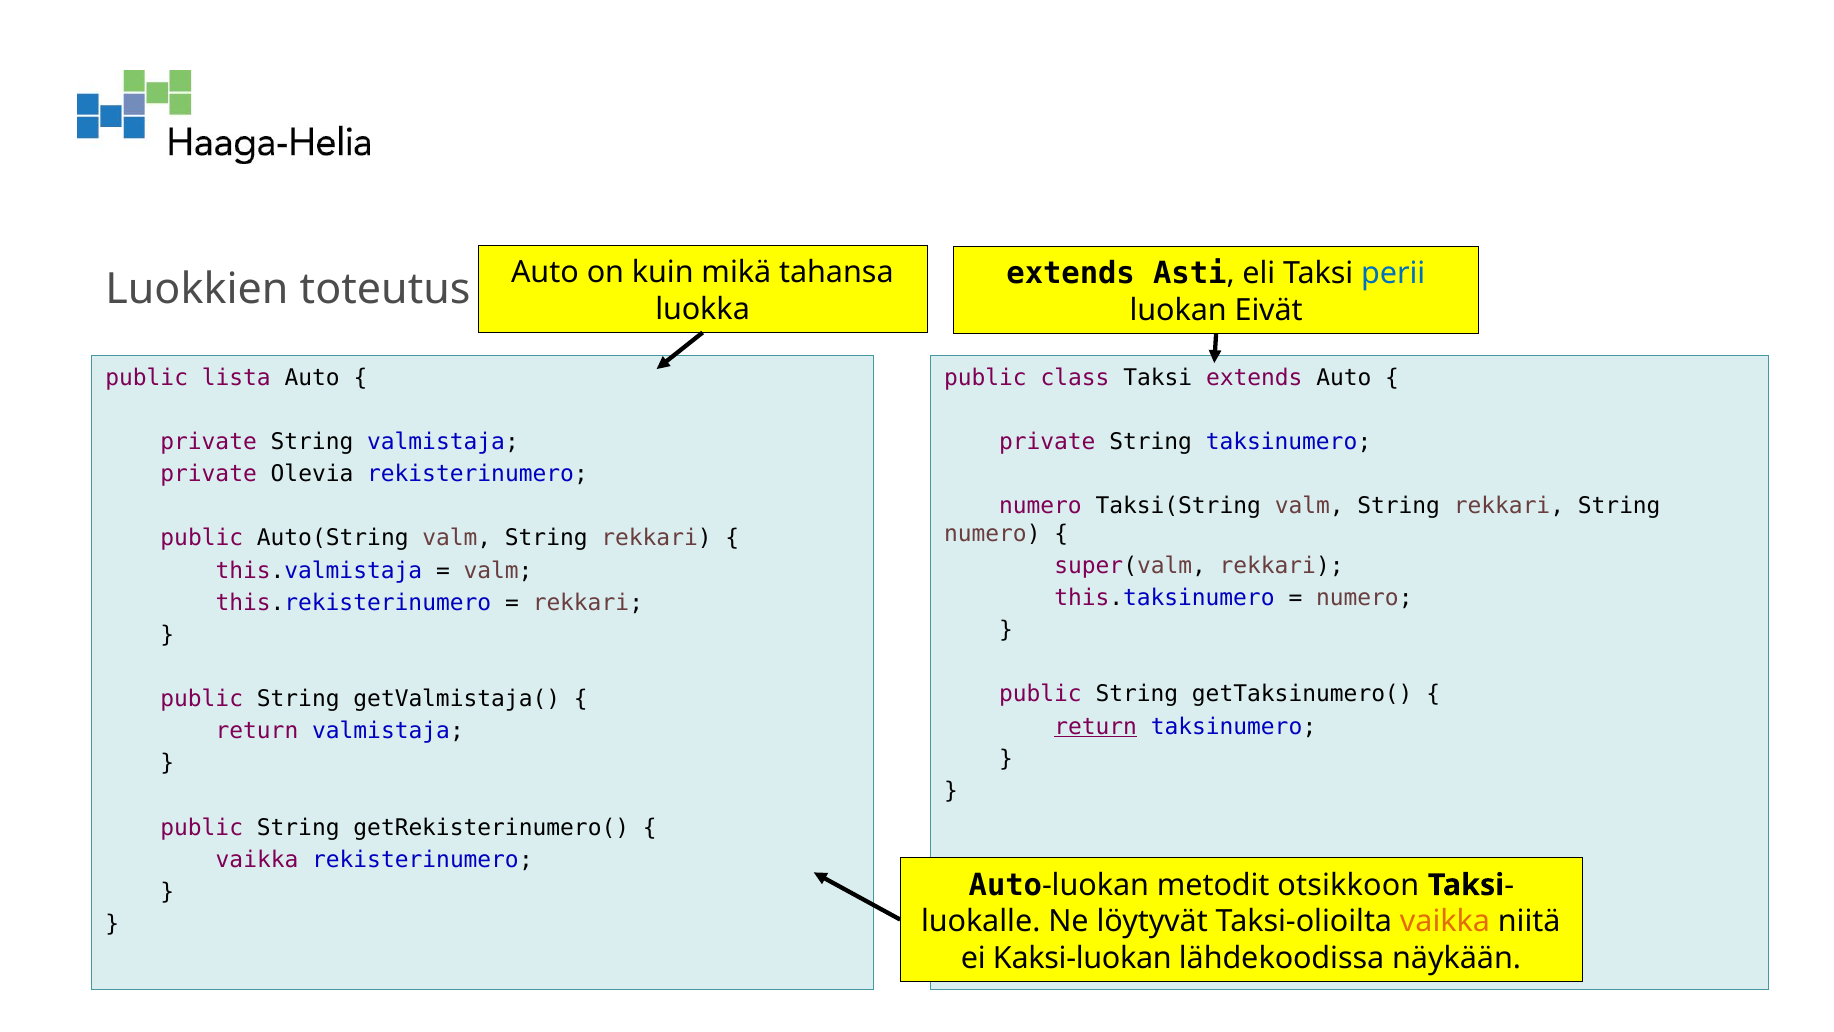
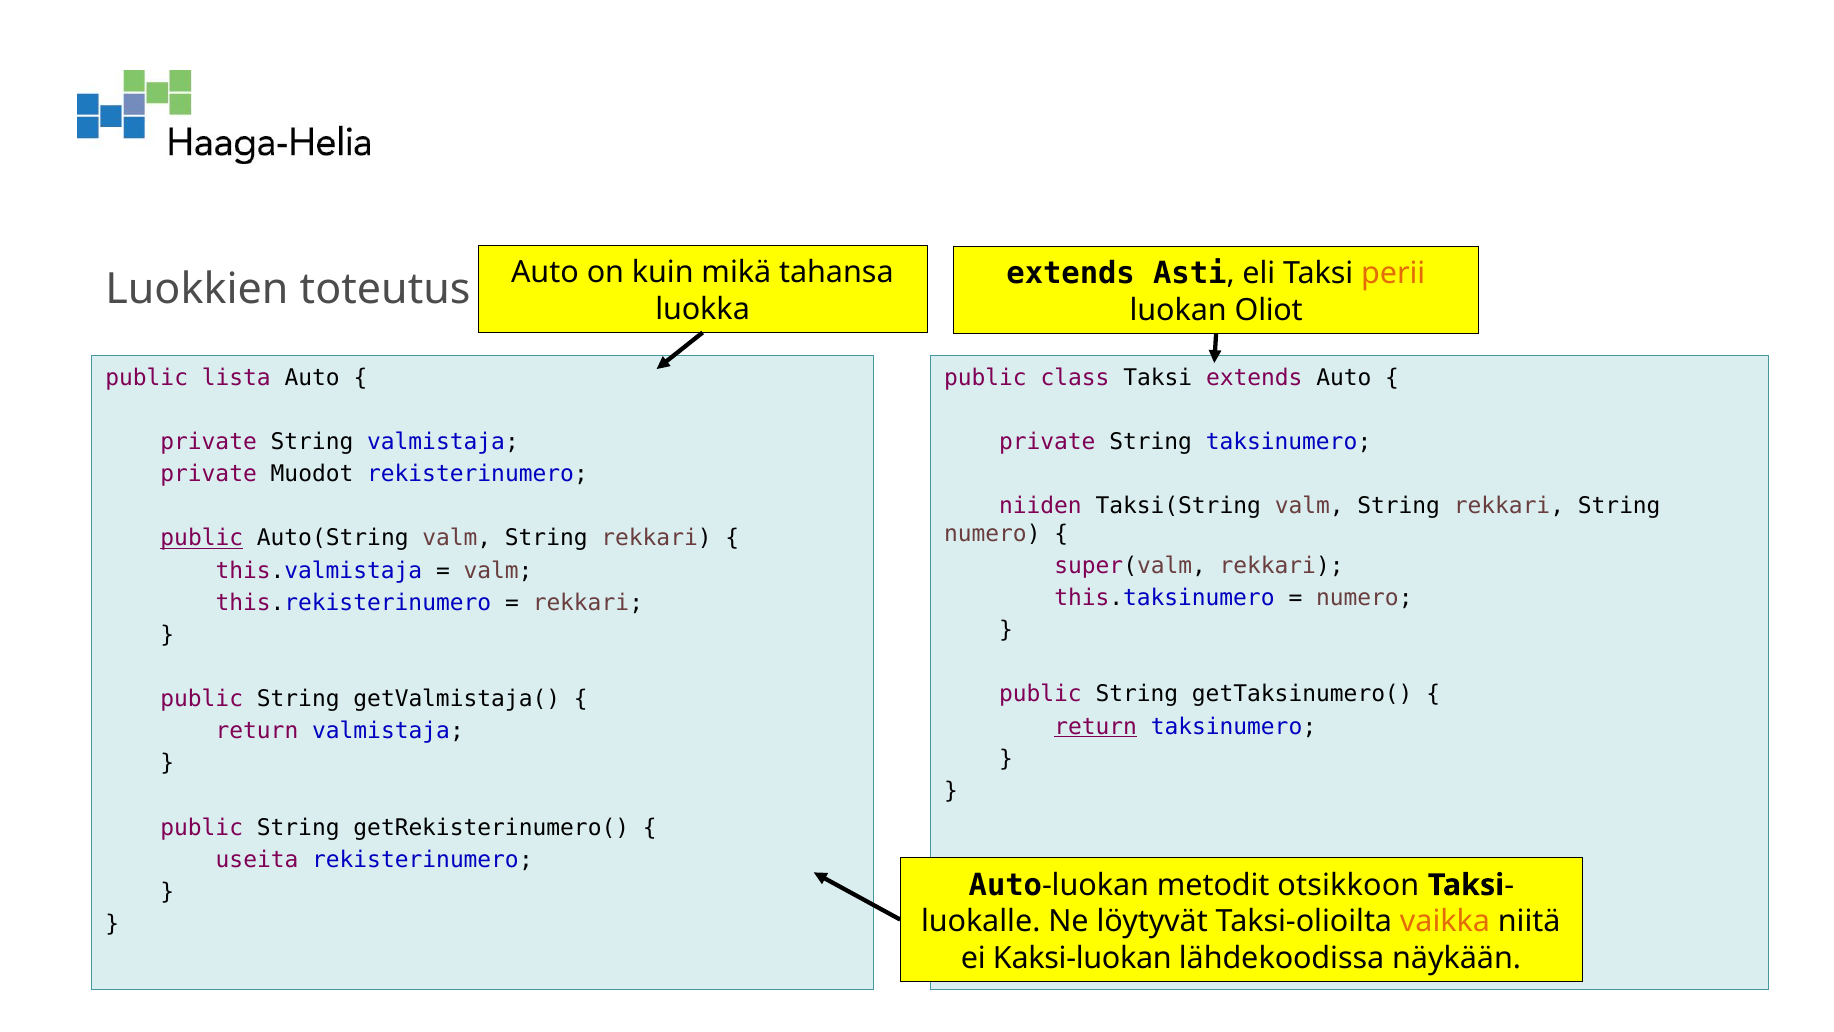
perii colour: blue -> orange
Eivät: Eivät -> Oliot
Olevia: Olevia -> Muodot
numero at (1040, 506): numero -> niiden
public at (202, 538) underline: none -> present
vaikka at (257, 859): vaikka -> useita
